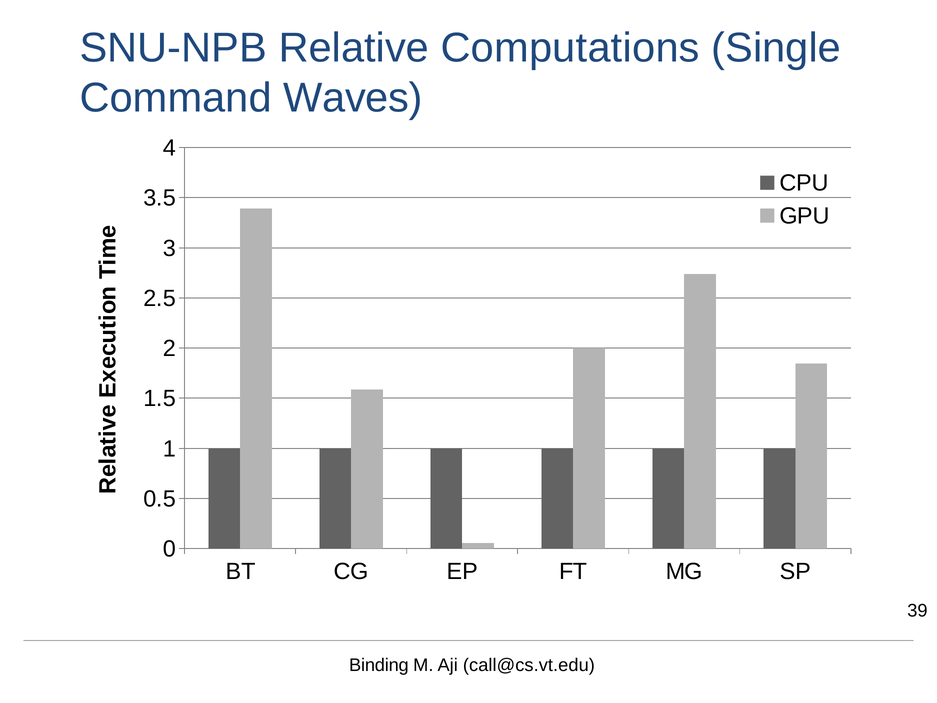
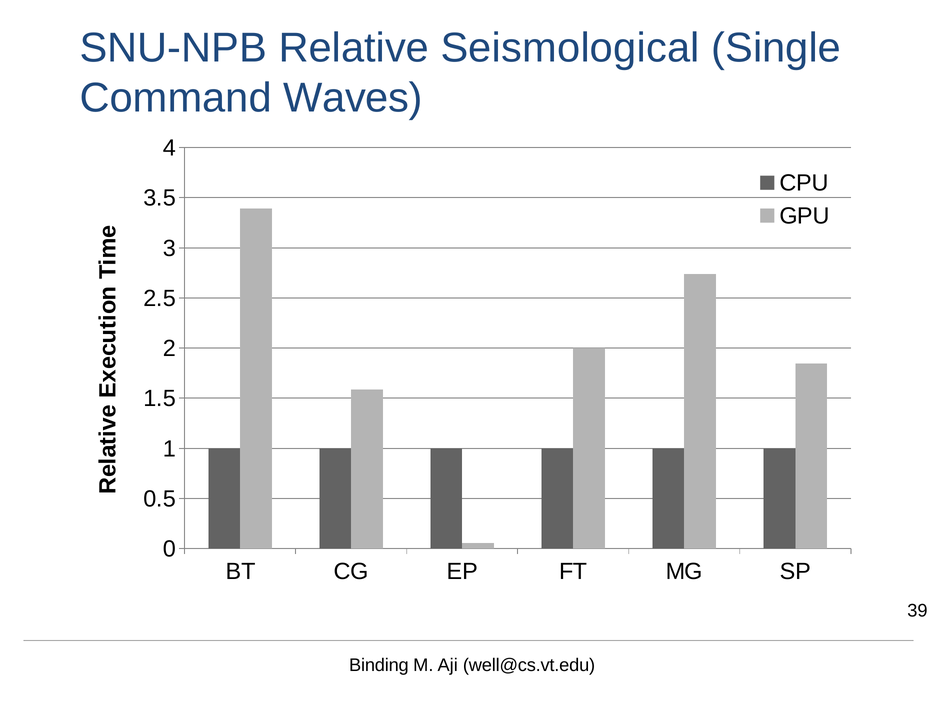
Computations: Computations -> Seismological
call@cs.vt.edu: call@cs.vt.edu -> well@cs.vt.edu
